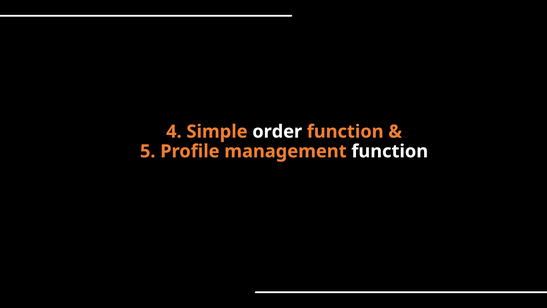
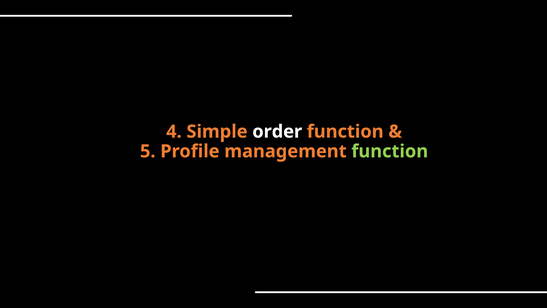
function at (390, 151) colour: white -> light green
